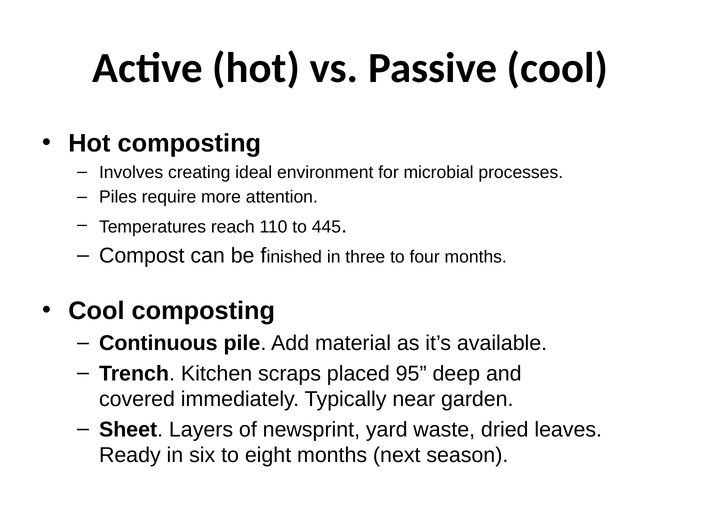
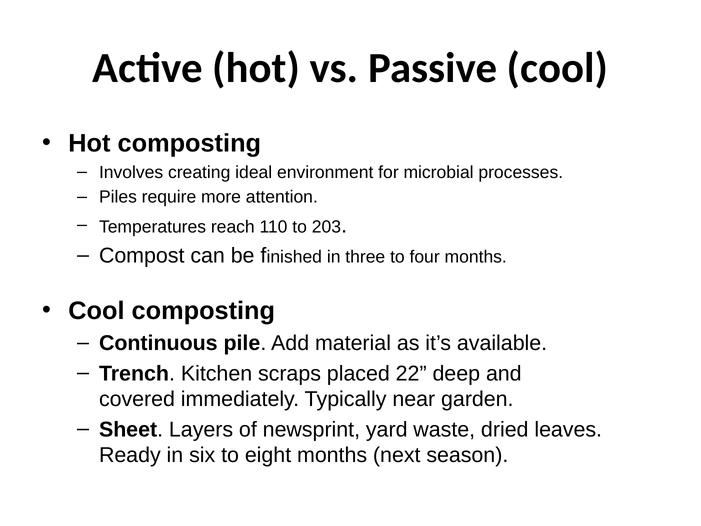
445: 445 -> 203
95: 95 -> 22
